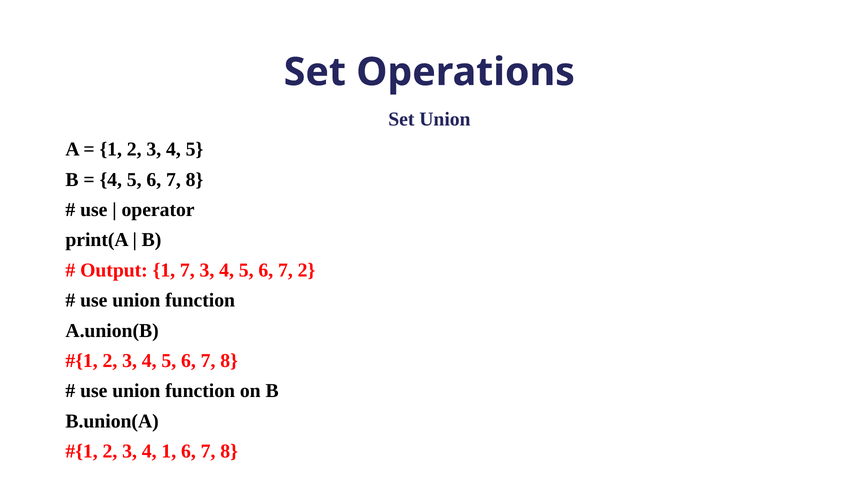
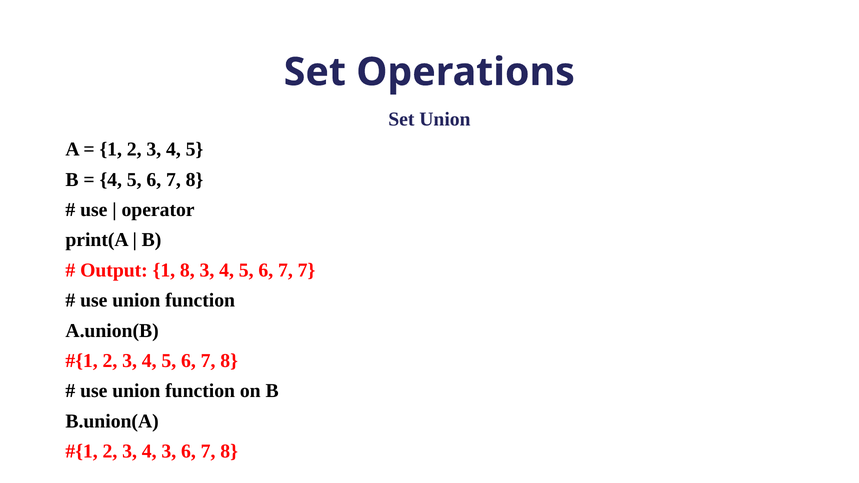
1 7: 7 -> 8
7 2: 2 -> 7
4 1: 1 -> 3
